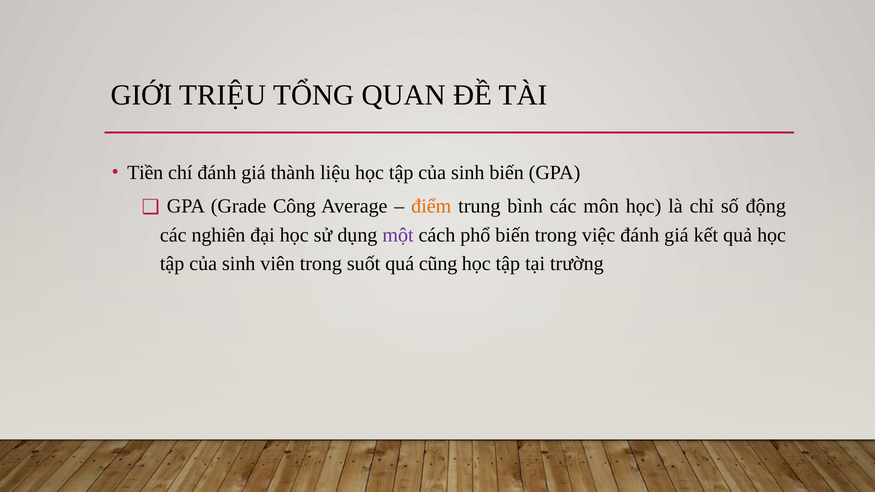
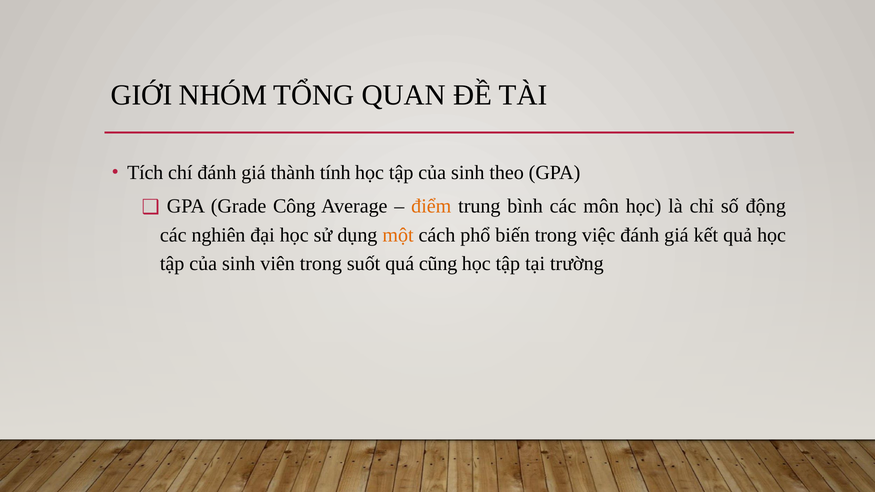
TRIỆU: TRIỆU -> NHÓM
Tiền: Tiền -> Tích
liệu: liệu -> tính
sinh biến: biến -> theo
một colour: purple -> orange
